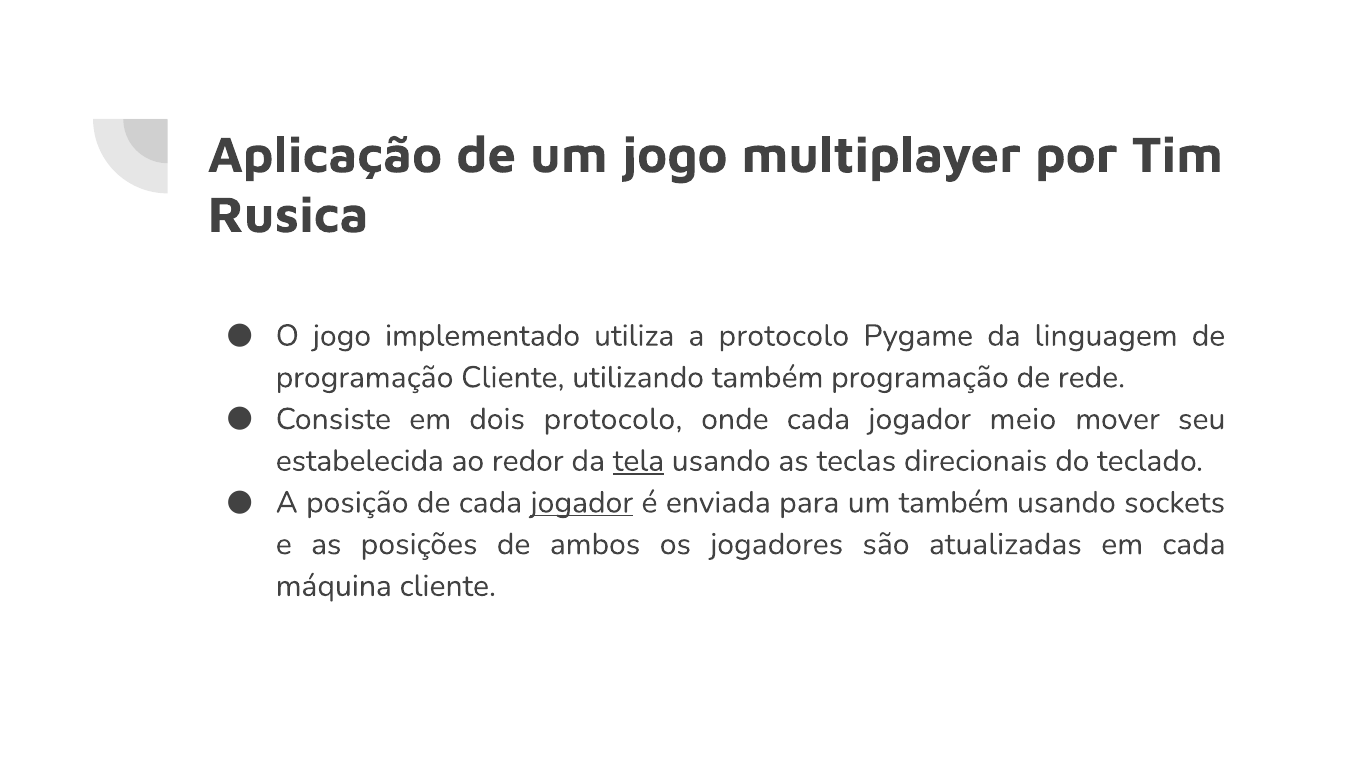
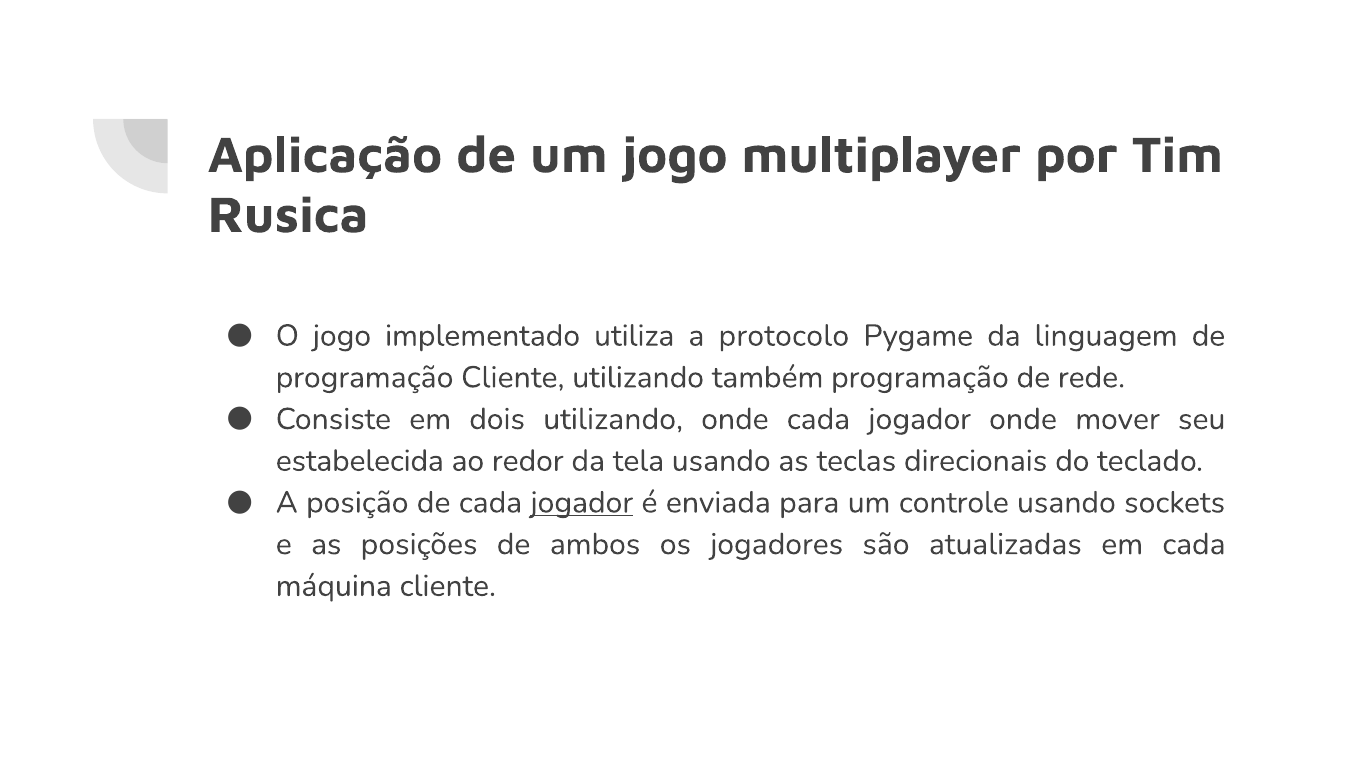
dois protocolo: protocolo -> utilizando
jogador meio: meio -> onde
tela underline: present -> none
um também: também -> controle
